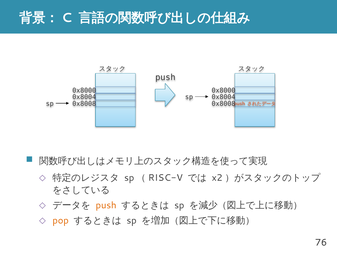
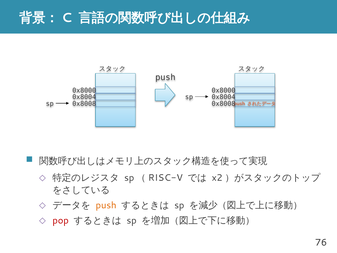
pop colour: orange -> red
